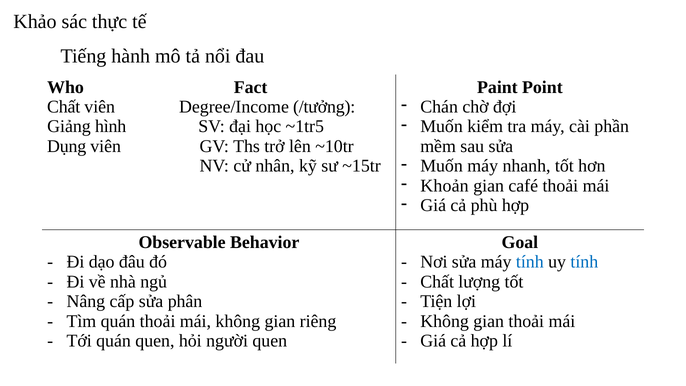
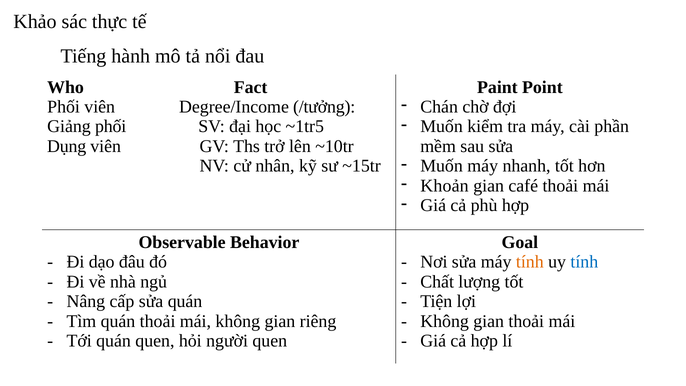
Chất at (64, 107): Chất -> Phối
Giảng hình: hình -> phối
tính at (530, 262) colour: blue -> orange
sửa phân: phân -> quán
